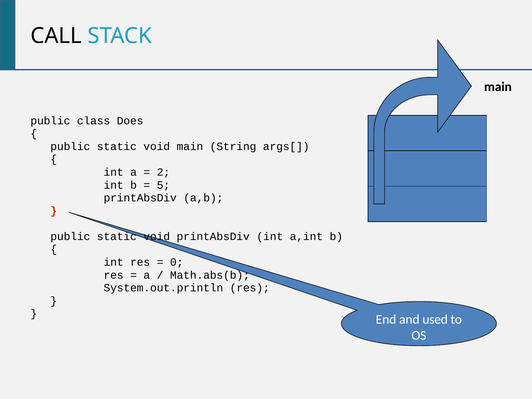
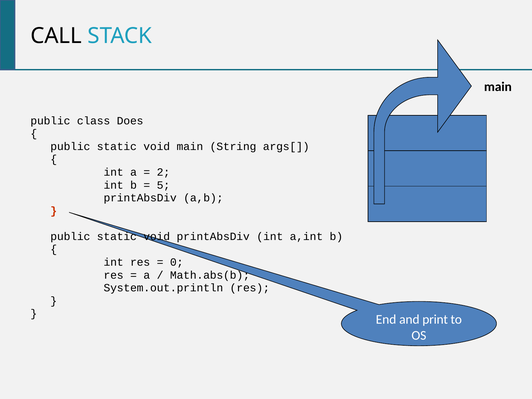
used: used -> print
